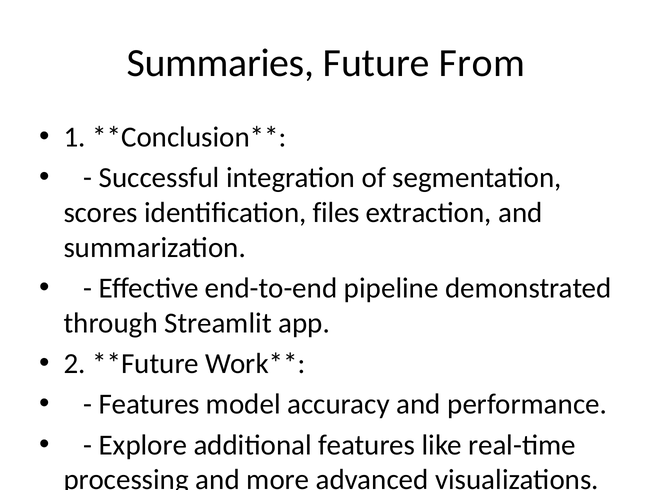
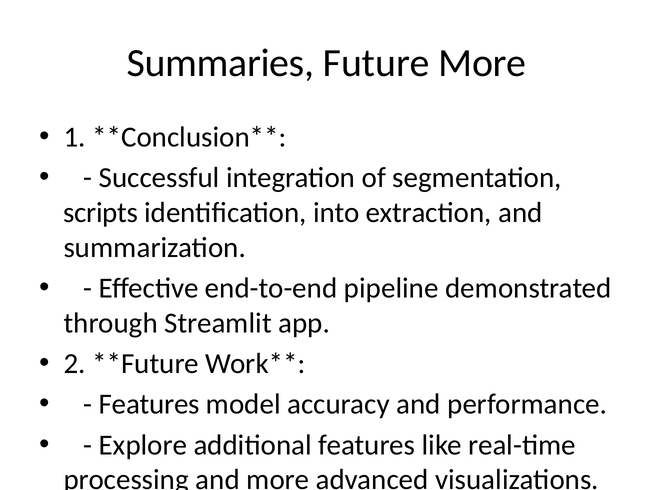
Future From: From -> More
scores: scores -> scripts
files: files -> into
